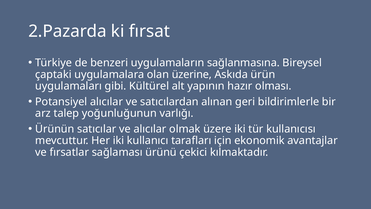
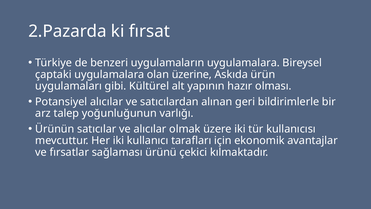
uygulamaların sağlanmasına: sağlanmasına -> uygulamalara
